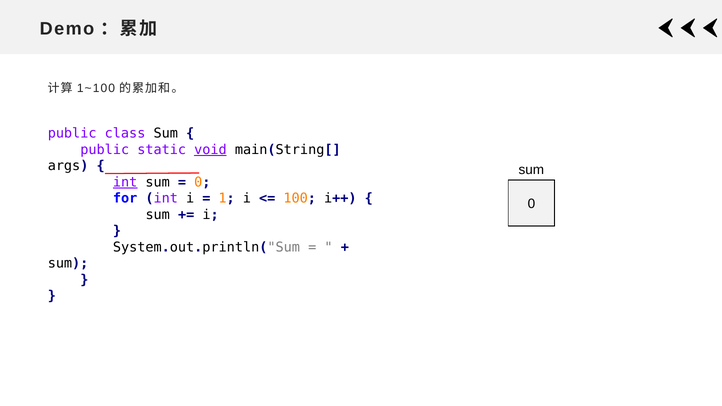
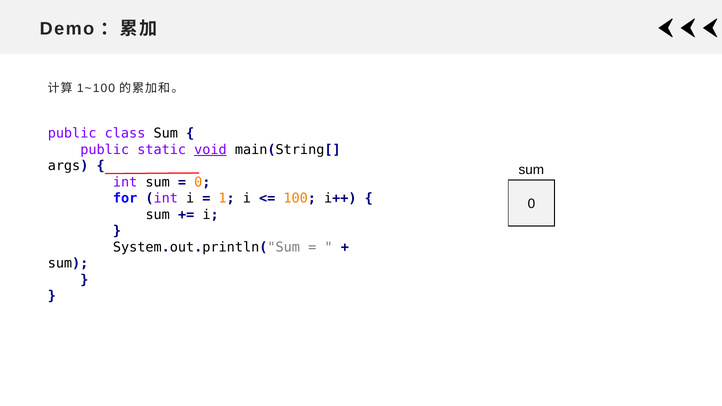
int at (125, 182) underline: present -> none
